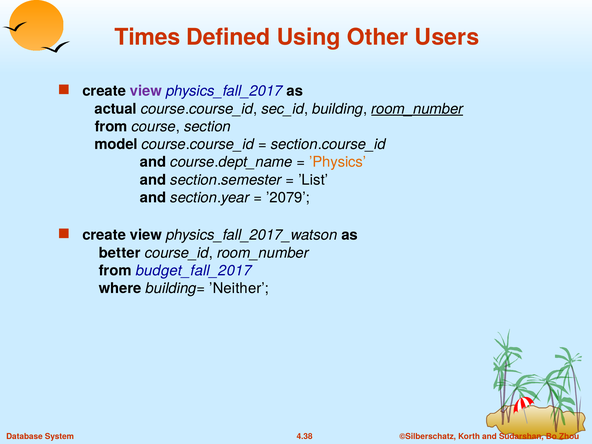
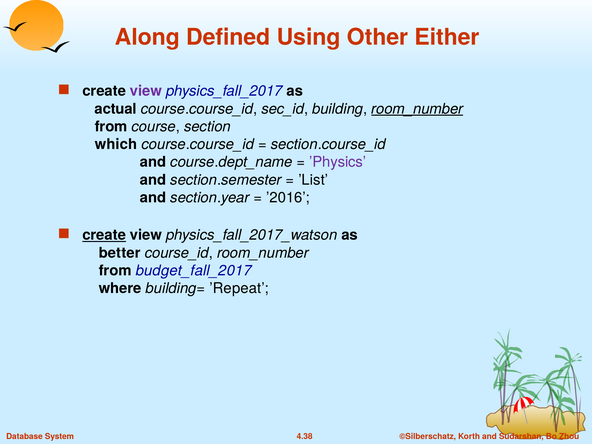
Times: Times -> Along
Users: Users -> Either
model: model -> which
’Physics colour: orange -> purple
’2079: ’2079 -> ’2016
create at (104, 235) underline: none -> present
’Neither: ’Neither -> ’Repeat
